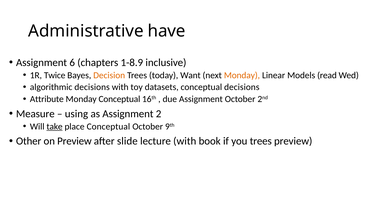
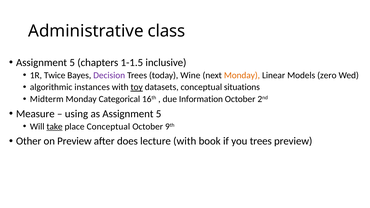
have: have -> class
6 at (72, 63): 6 -> 5
1-8.9: 1-8.9 -> 1-1.5
Decision colour: orange -> purple
Want: Want -> Wine
read: read -> zero
algorithmic decisions: decisions -> instances
toy underline: none -> present
conceptual decisions: decisions -> situations
Attribute: Attribute -> Midterm
Monday Conceptual: Conceptual -> Categorical
due Assignment: Assignment -> Information
as Assignment 2: 2 -> 5
slide: slide -> does
